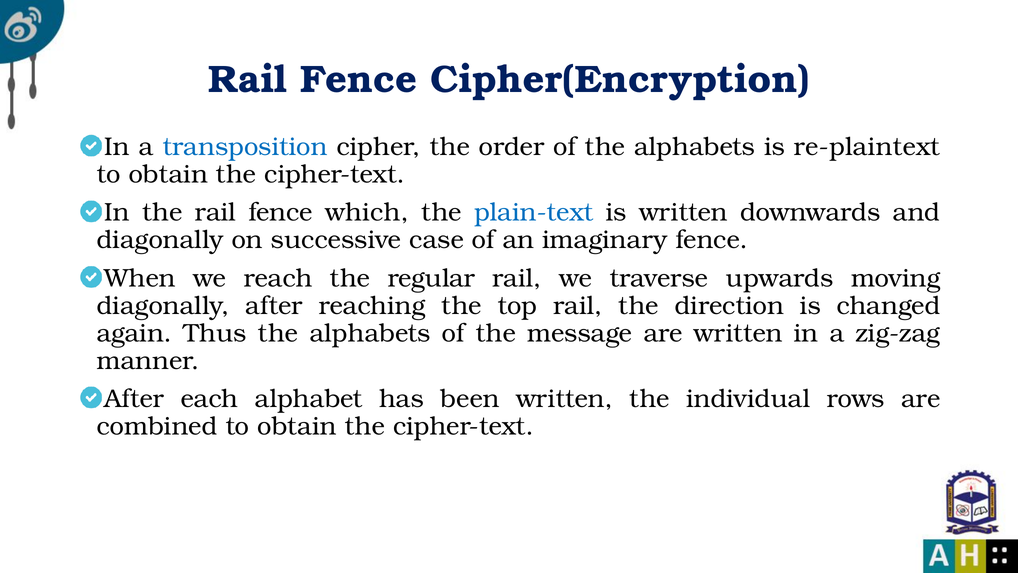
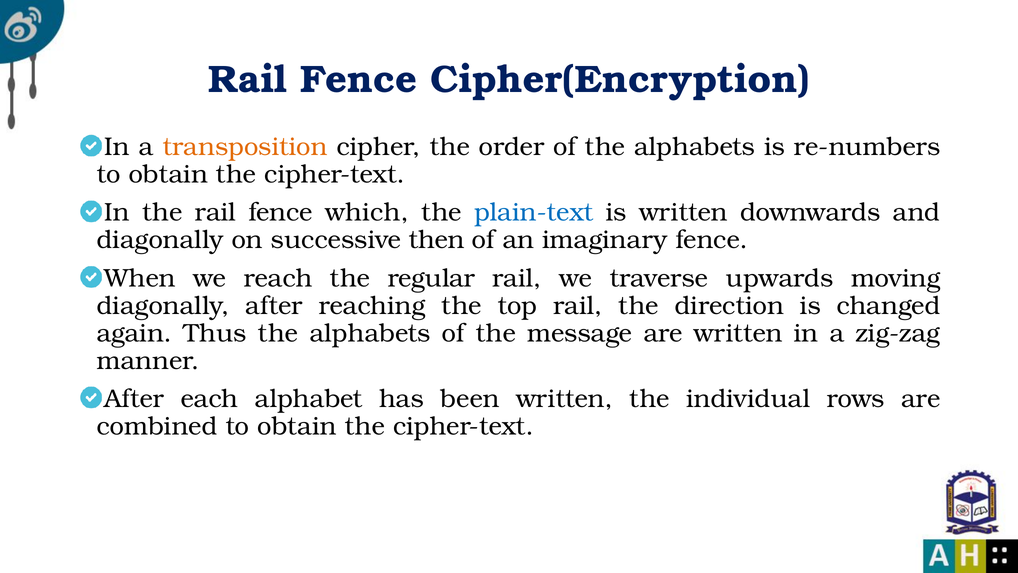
transposition colour: blue -> orange
re-plaintext: re-plaintext -> re-numbers
case: case -> then
